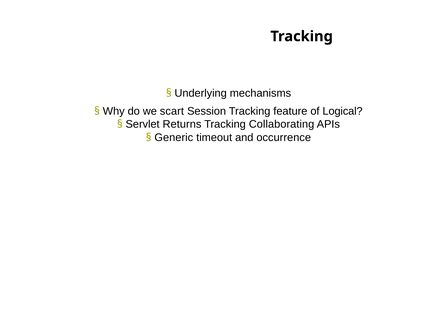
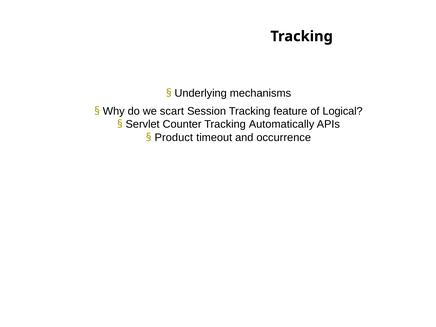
Returns: Returns -> Counter
Collaborating: Collaborating -> Automatically
Generic: Generic -> Product
